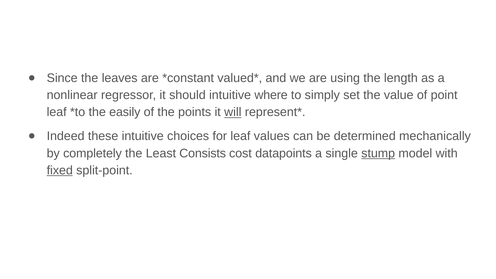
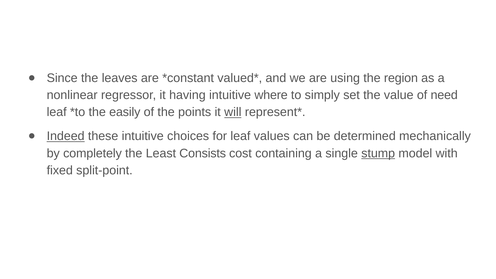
length: length -> region
should: should -> having
point: point -> need
Indeed underline: none -> present
datapoints: datapoints -> containing
fixed underline: present -> none
